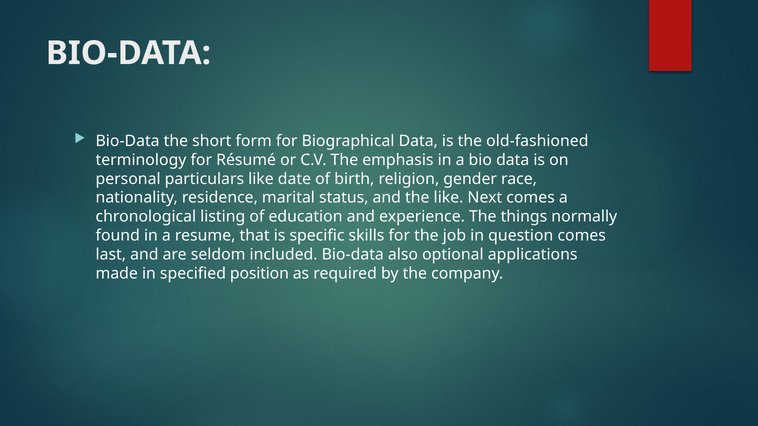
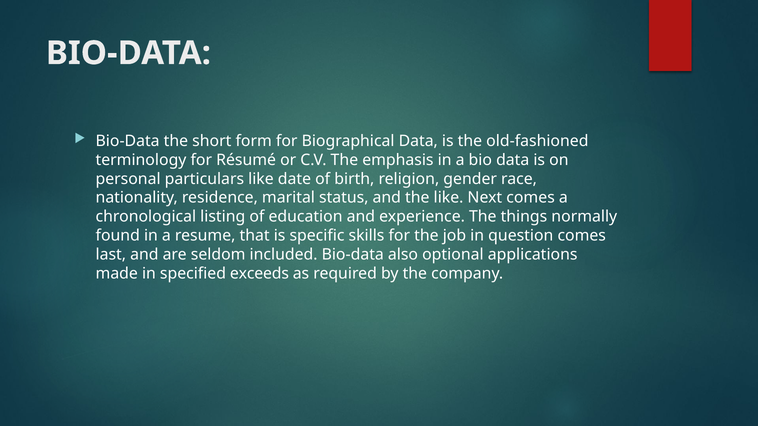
position: position -> exceeds
